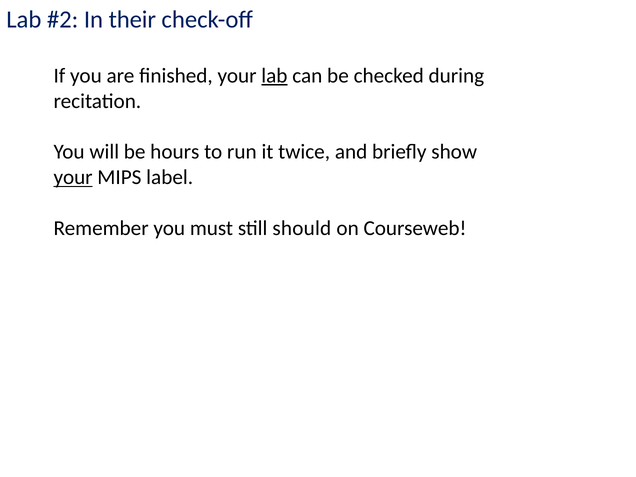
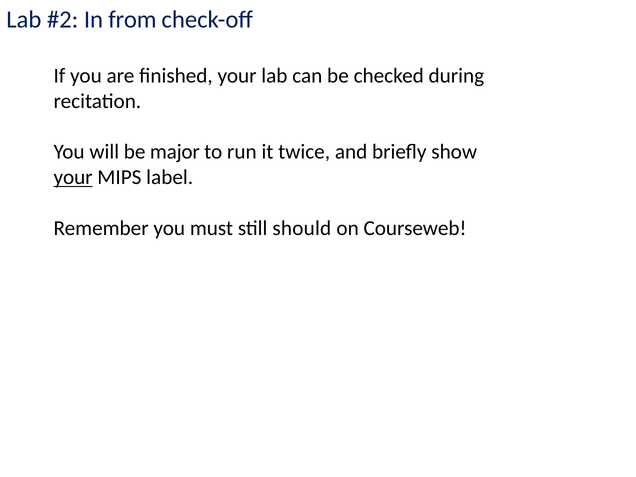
their: their -> from
lab at (274, 76) underline: present -> none
hours: hours -> major
